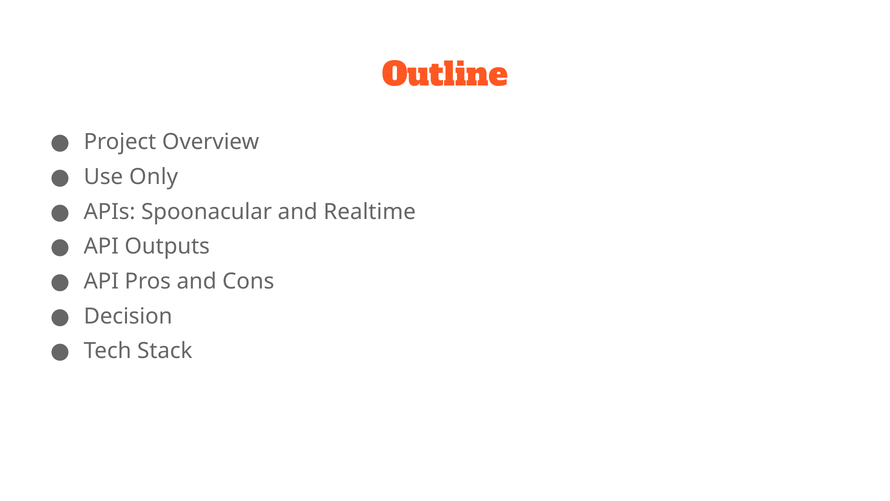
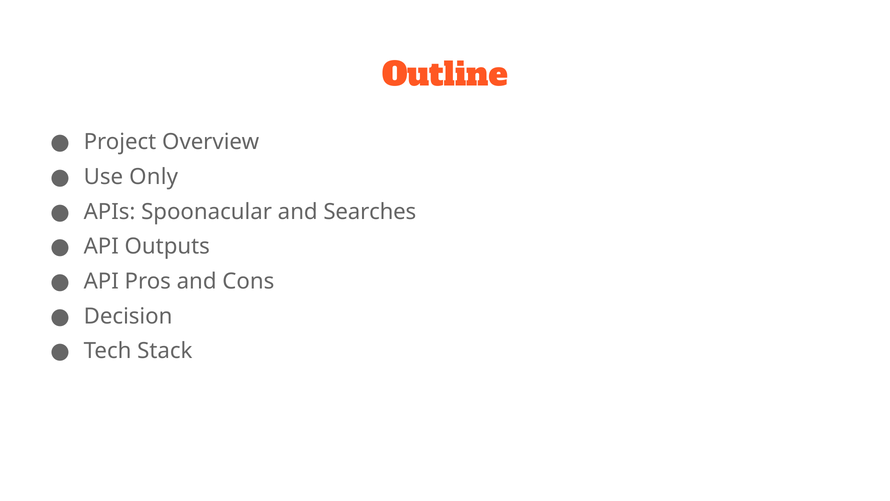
Realtime: Realtime -> Searches
